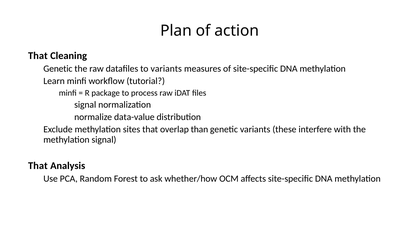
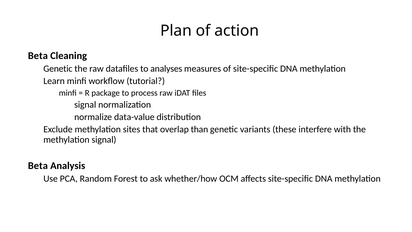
That at (38, 56): That -> Beta
to variants: variants -> analyses
That at (38, 166): That -> Beta
